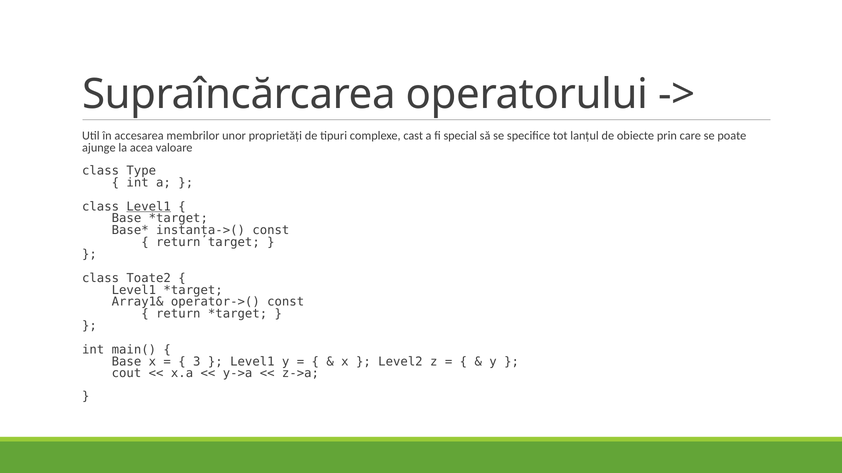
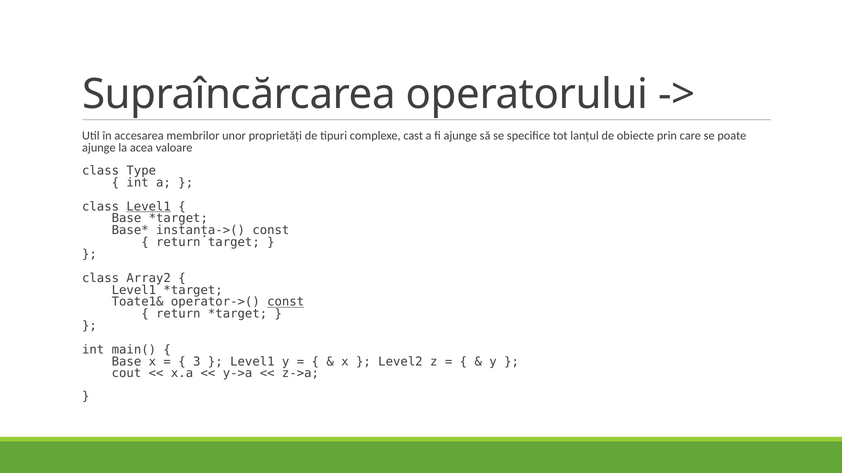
fi special: special -> ajunge
Toate2: Toate2 -> Array2
Array1&: Array1& -> Toate1&
const at (286, 302) underline: none -> present
